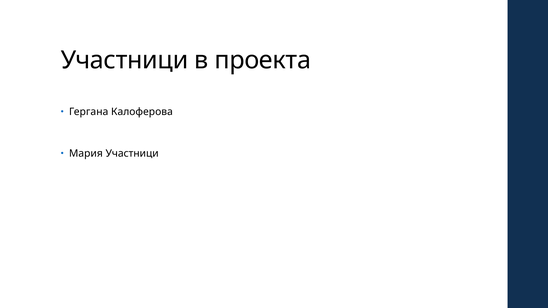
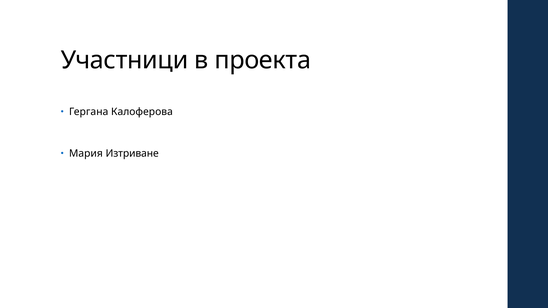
Мария Участници: Участници -> Изтриване
